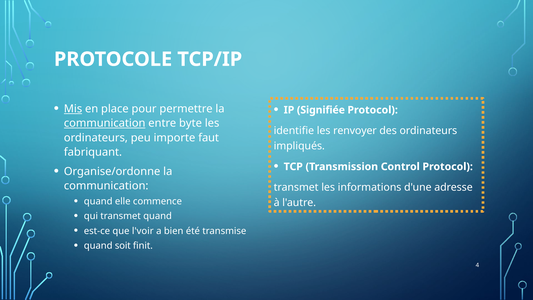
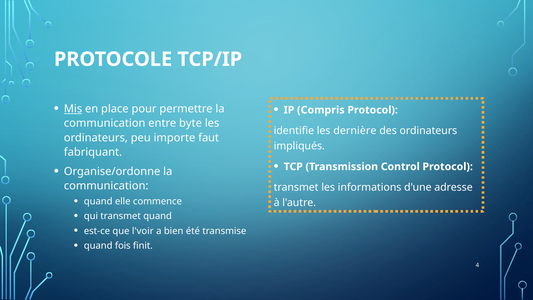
Signifiée: Signifiée -> Compris
communication at (105, 123) underline: present -> none
renvoyer: renvoyer -> dernière
soit: soit -> fois
